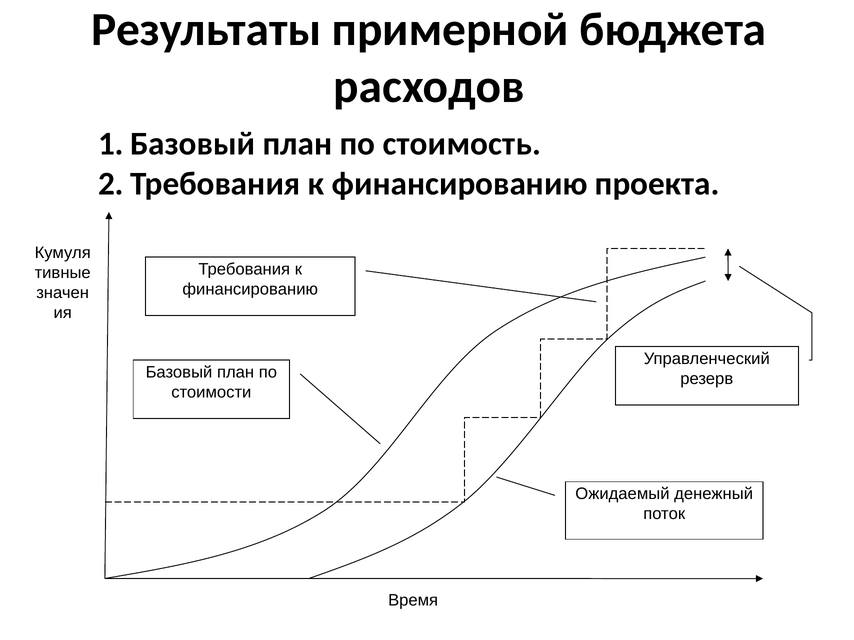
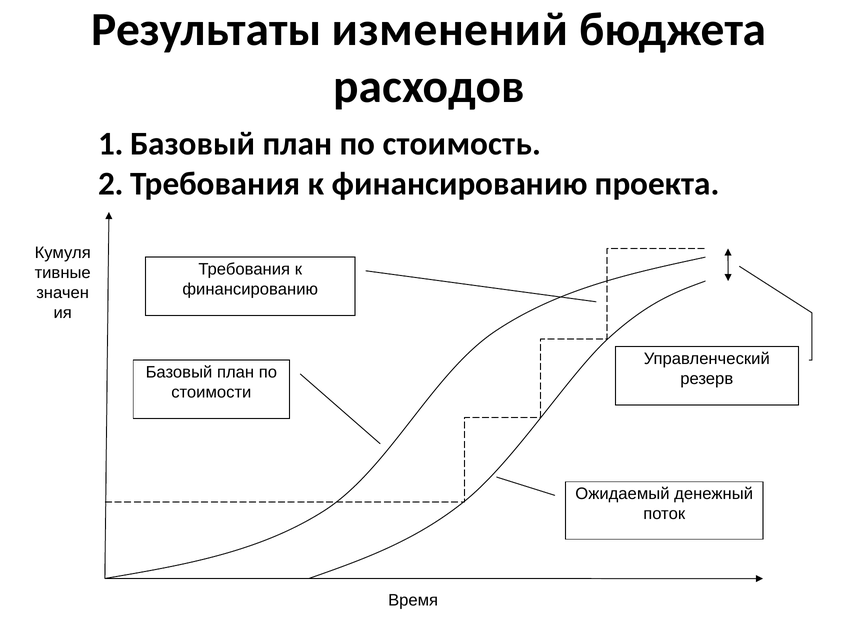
примерной: примерной -> изменений
